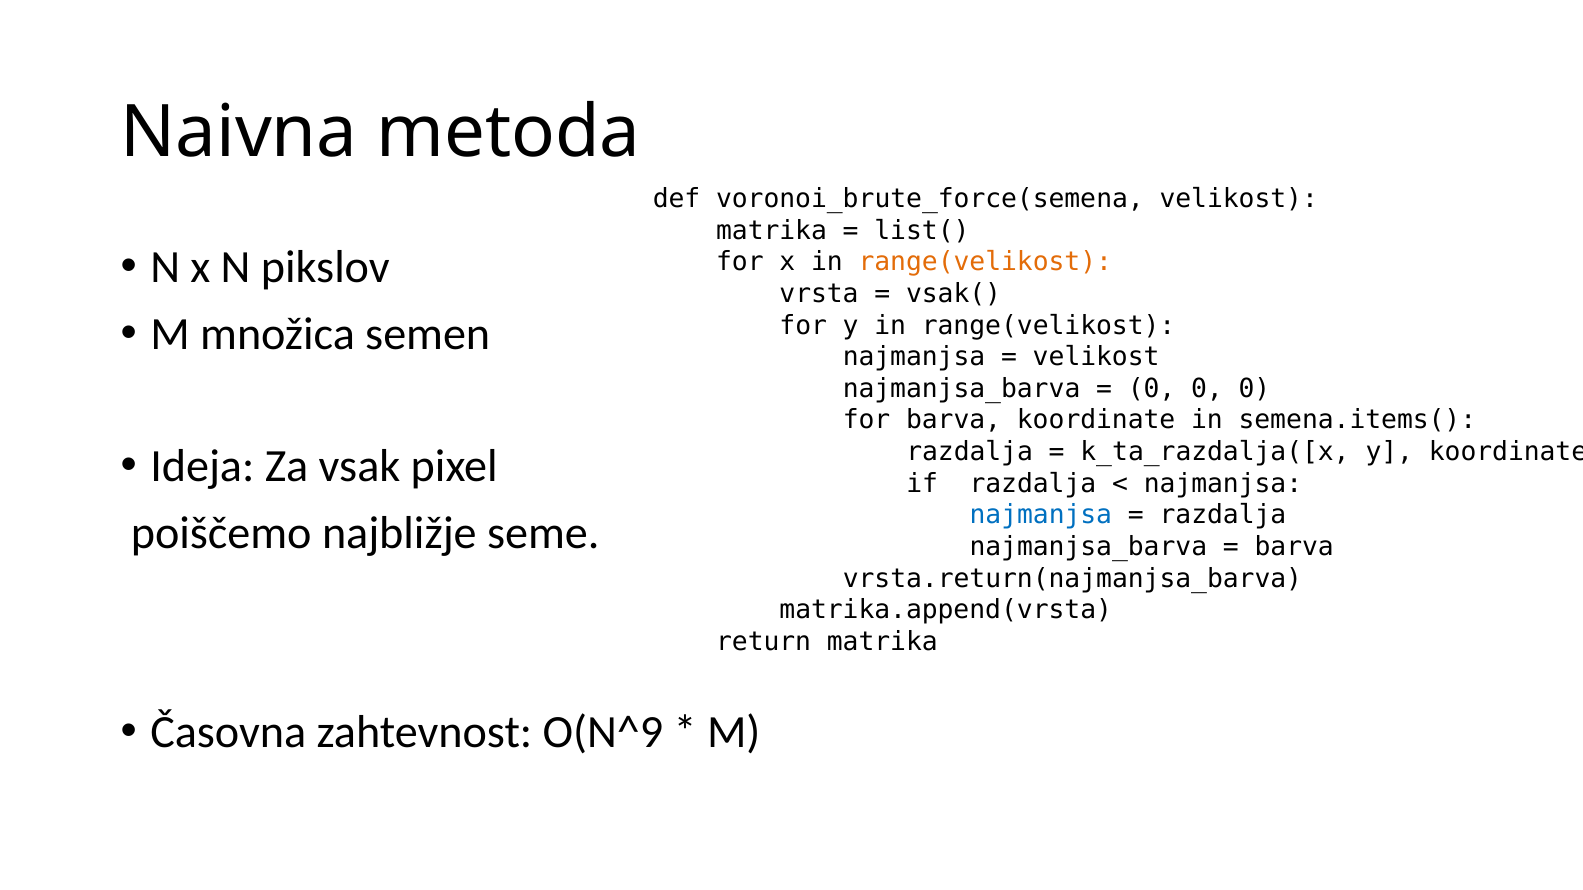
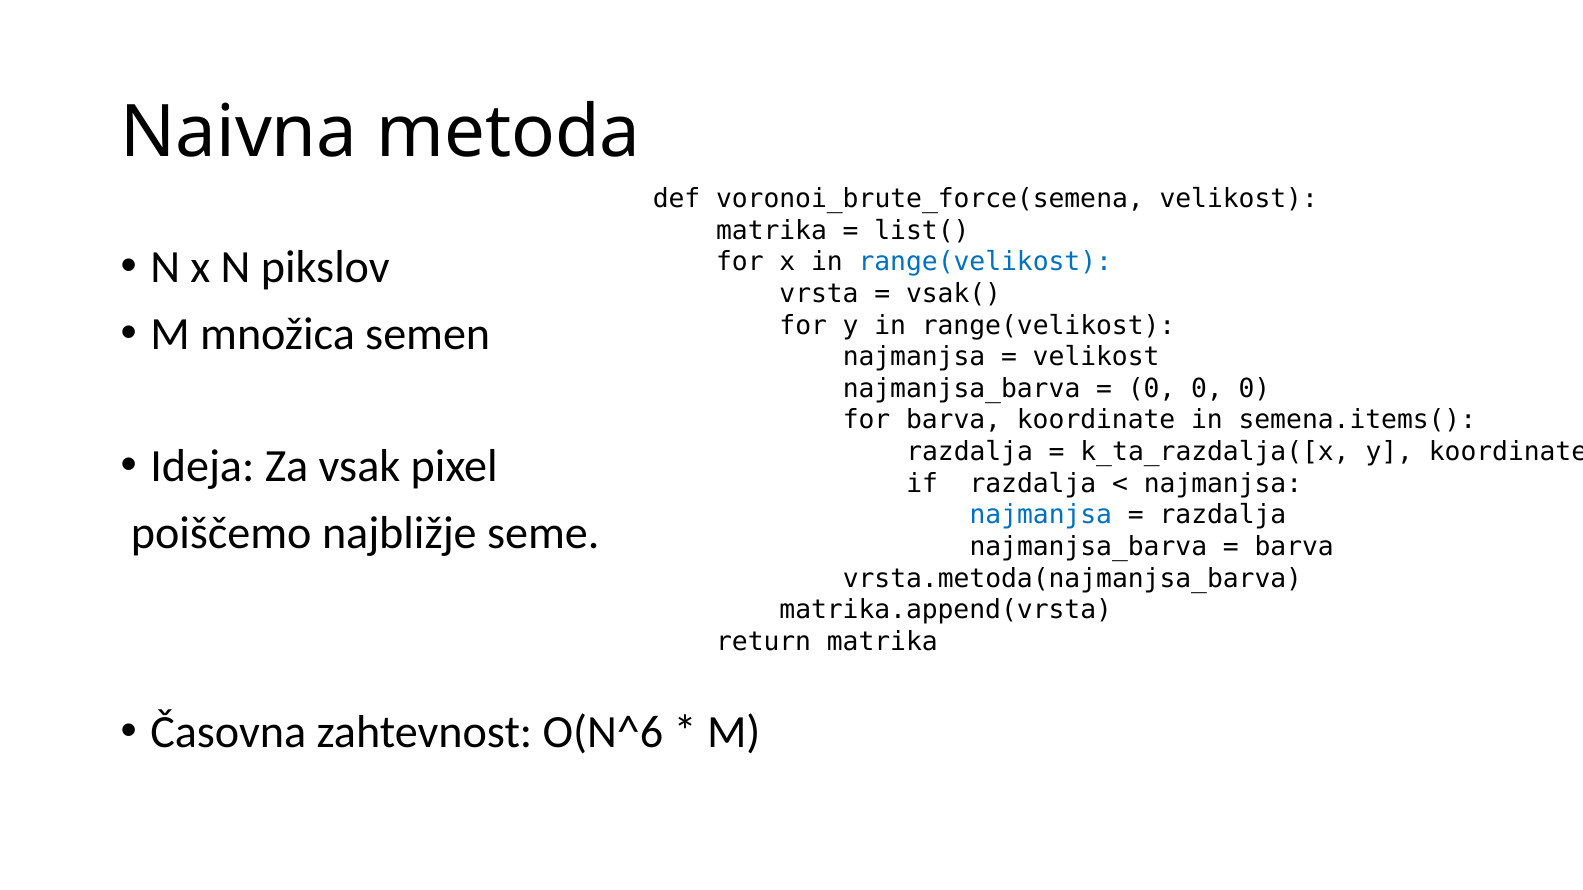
range(velikost at (985, 262) colour: orange -> blue
vrsta.return(najmanjsa_barva: vrsta.return(najmanjsa_barva -> vrsta.metoda(najmanjsa_barva
O(N^9: O(N^9 -> O(N^6
